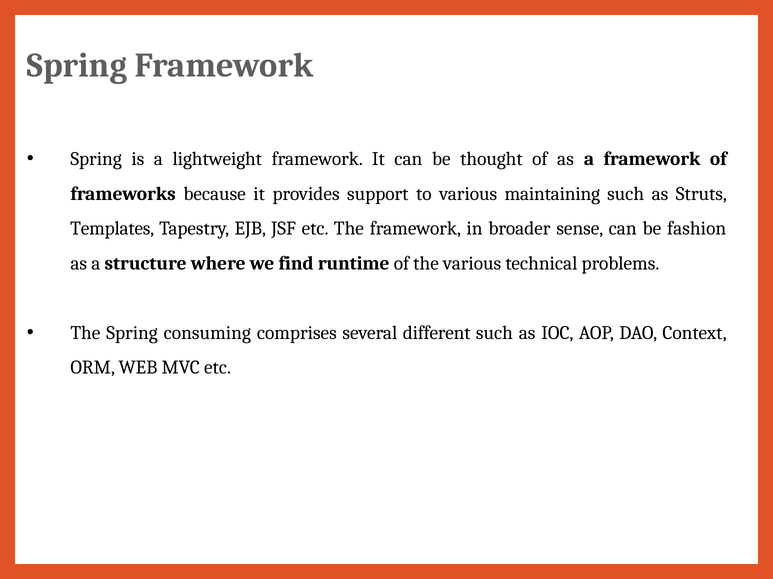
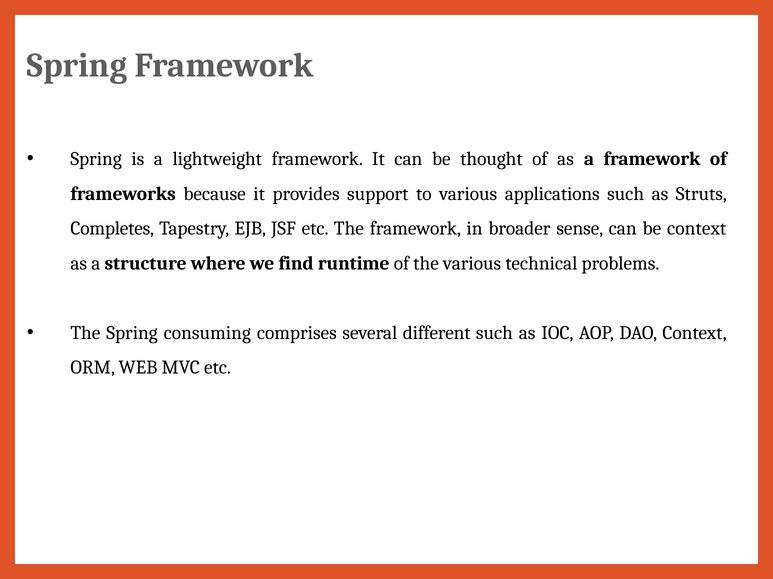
maintaining: maintaining -> applications
Templates: Templates -> Completes
be fashion: fashion -> context
